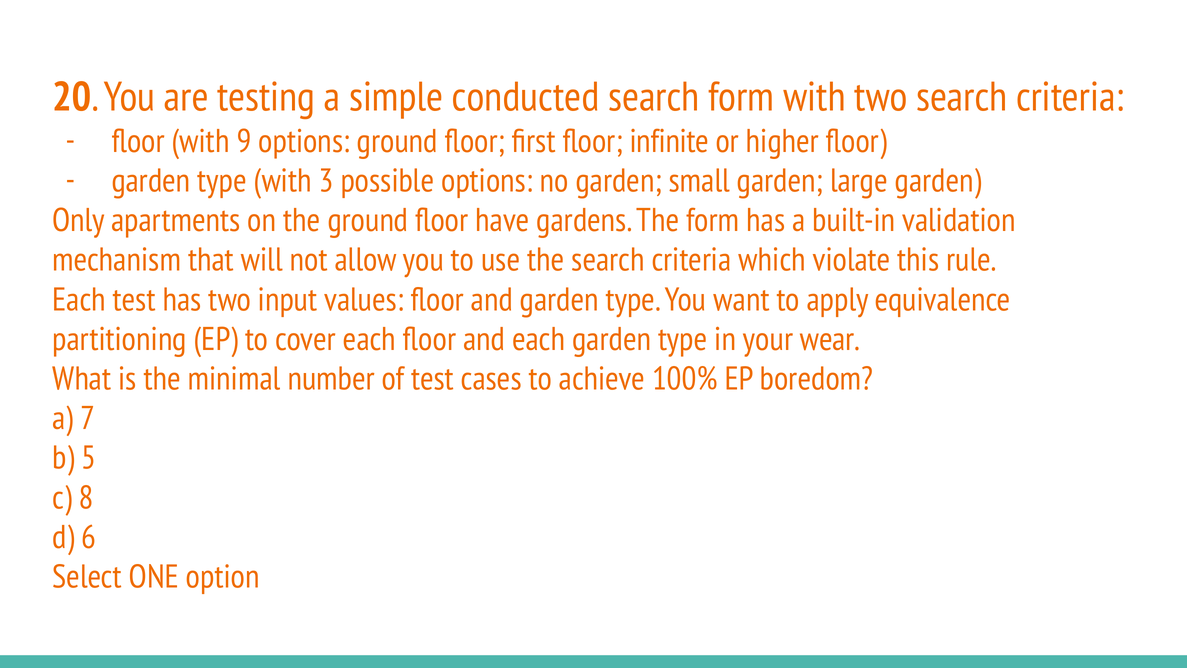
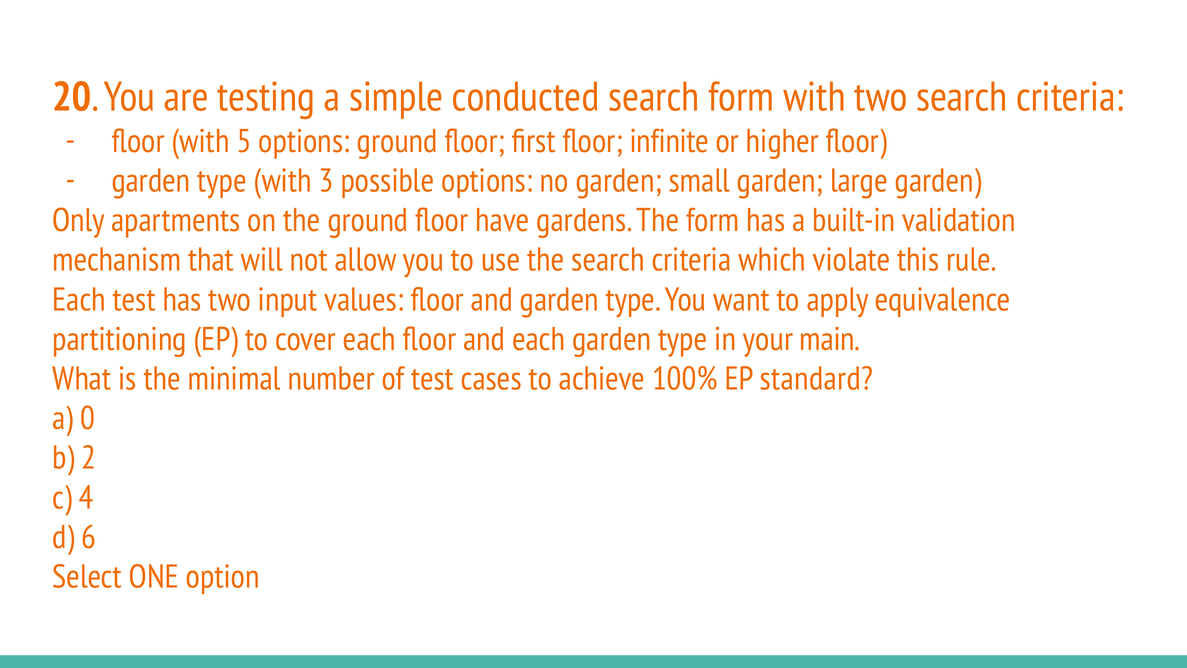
9: 9 -> 5
wear: wear -> main
boredom: boredom -> standard
7: 7 -> 0
5: 5 -> 2
8: 8 -> 4
